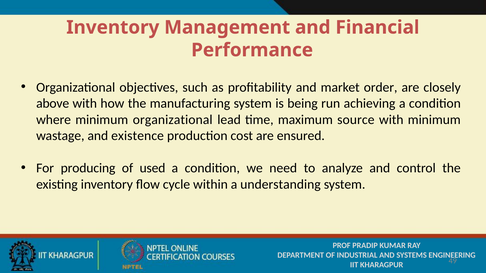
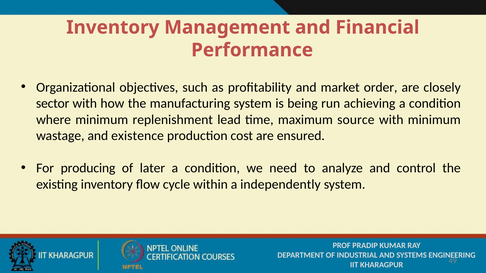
above: above -> sector
minimum organizational: organizational -> replenishment
used: used -> later
understanding: understanding -> independently
